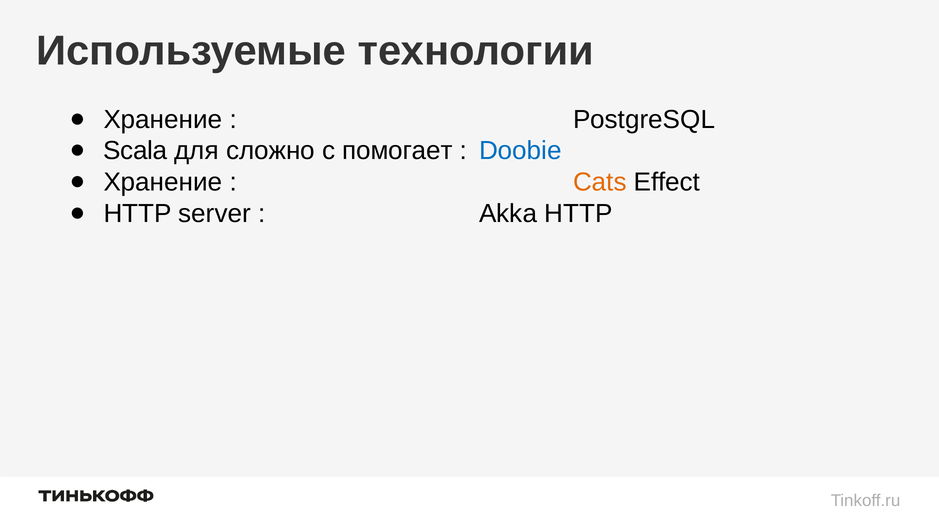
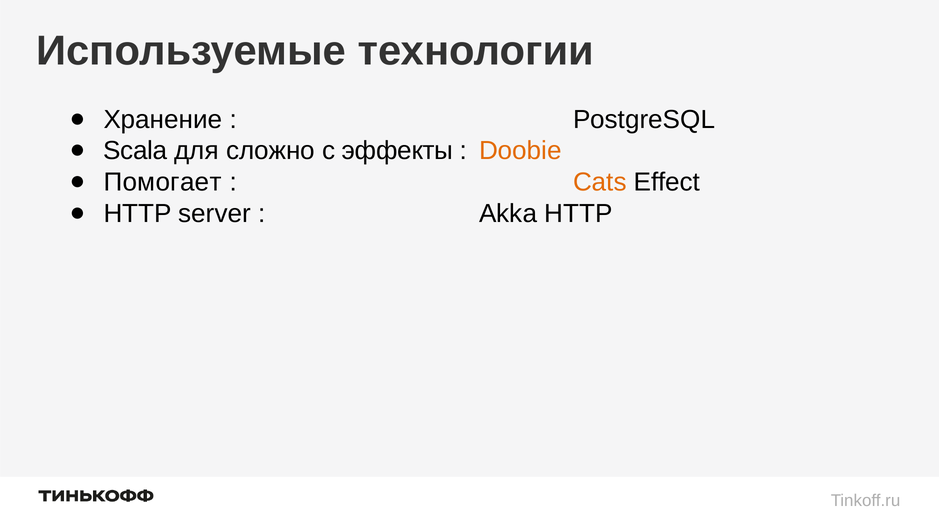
помогает: помогает -> эффекты
Doobie colour: blue -> orange
Хранение at (163, 182): Хранение -> Помогает
